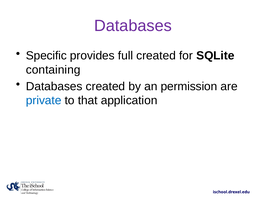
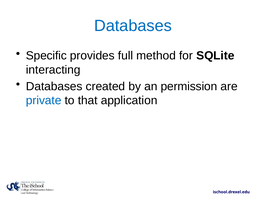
Databases at (133, 26) colour: purple -> blue
full created: created -> method
containing: containing -> interacting
